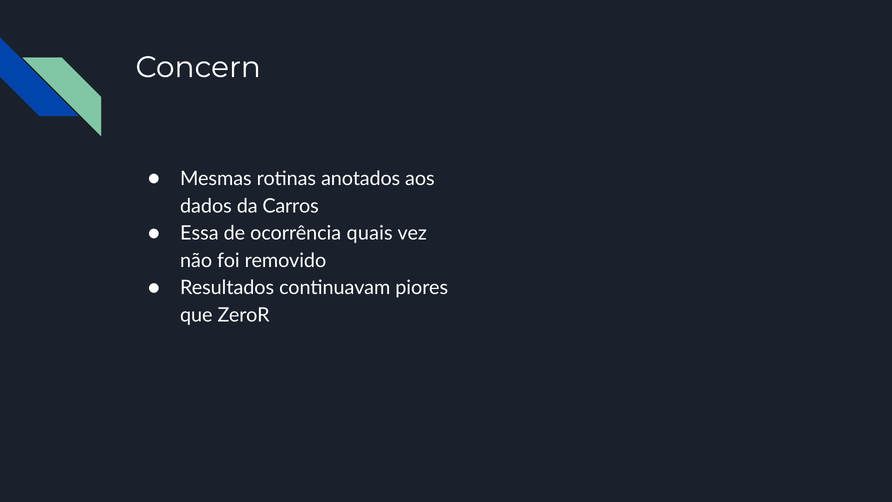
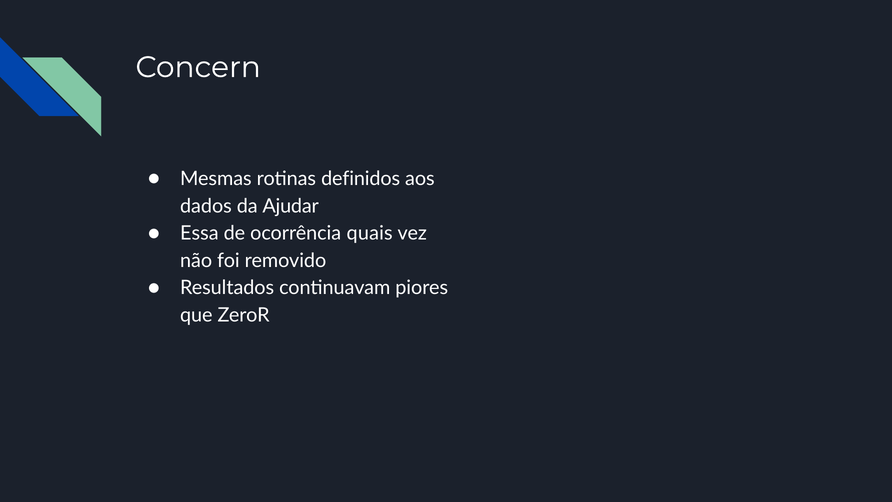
anotados: anotados -> definidos
Carros: Carros -> Ajudar
